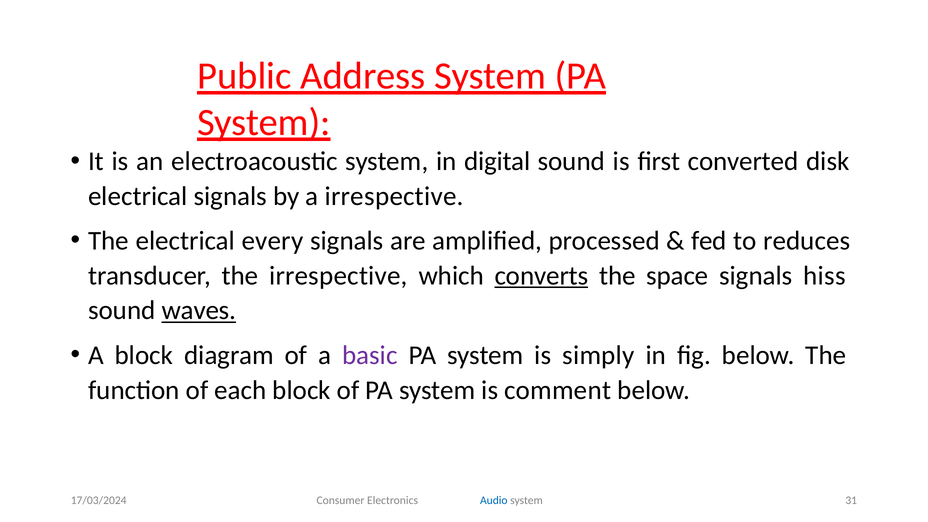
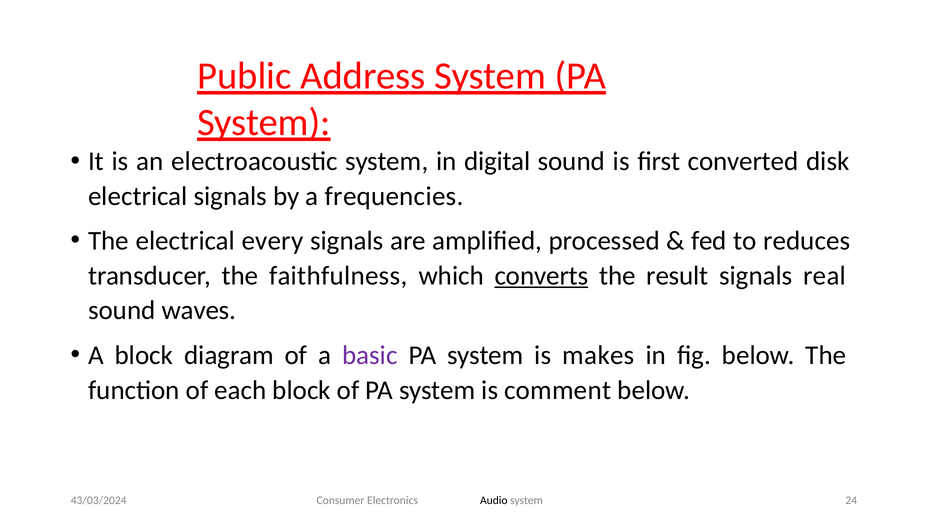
a irrespective: irrespective -> frequencies
the irrespective: irrespective -> faithfulness
space: space -> result
hiss: hiss -> real
waves underline: present -> none
simply: simply -> makes
17/03/2024: 17/03/2024 -> 43/03/2024
Audio colour: blue -> black
31: 31 -> 24
